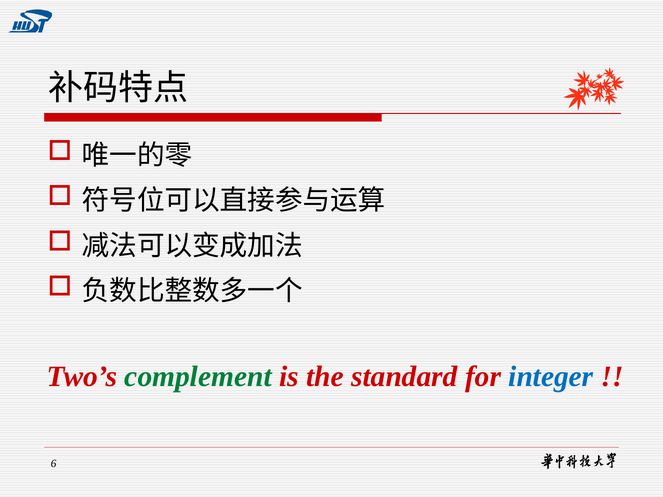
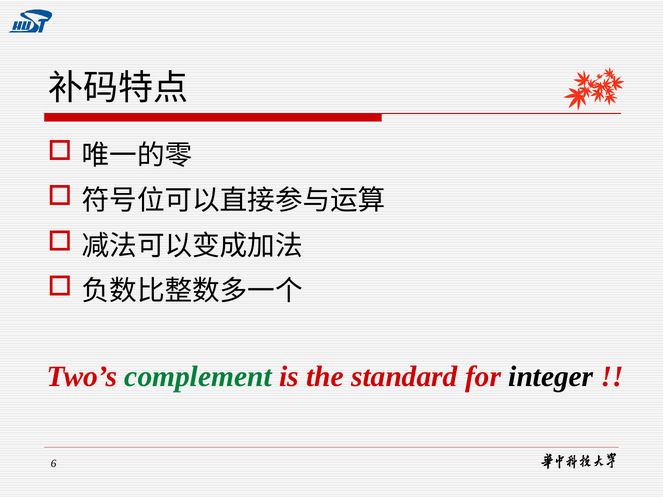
integer colour: blue -> black
